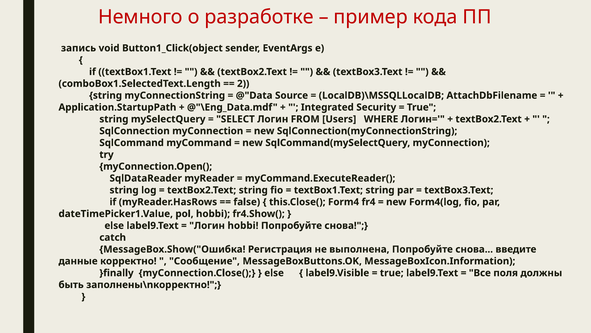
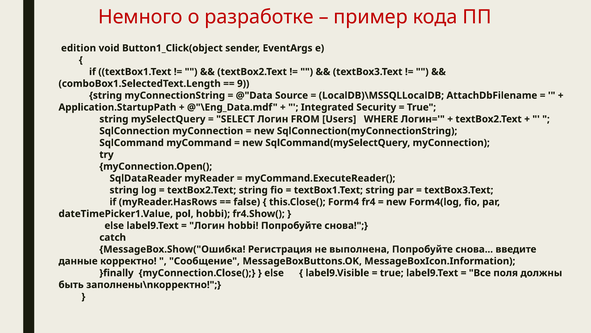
запись: запись -> edition
2: 2 -> 9
